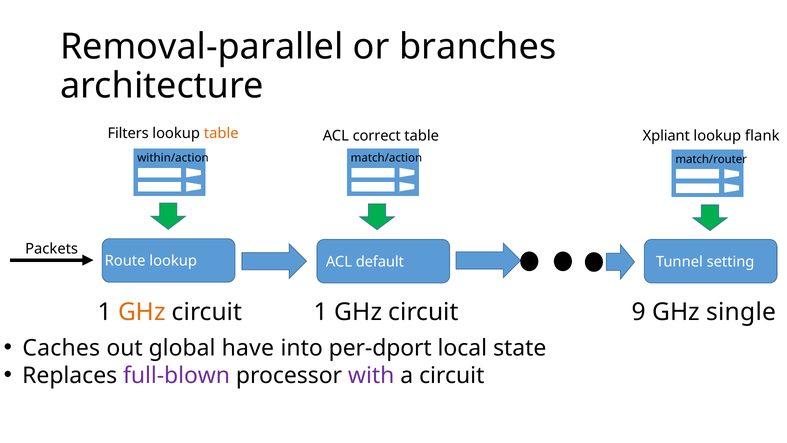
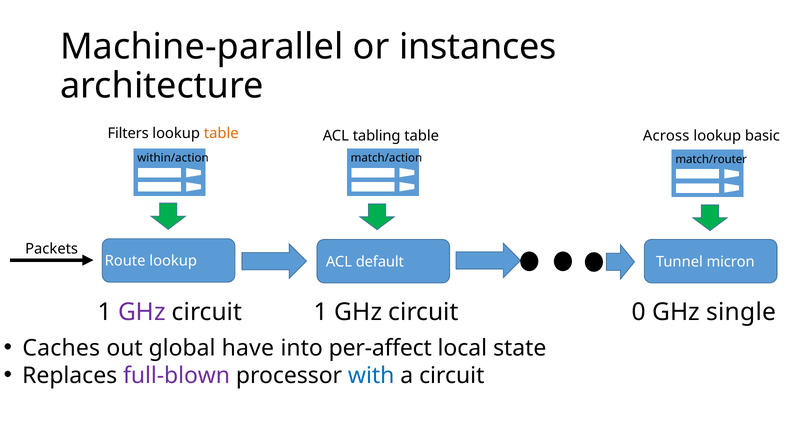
Removal-parallel: Removal-parallel -> Machine-parallel
branches: branches -> instances
correct: correct -> tabling
Xpliant: Xpliant -> Across
flank: flank -> basic
setting: setting -> micron
GHz at (142, 312) colour: orange -> purple
9: 9 -> 0
per-dport: per-dport -> per-affect
with colour: purple -> blue
